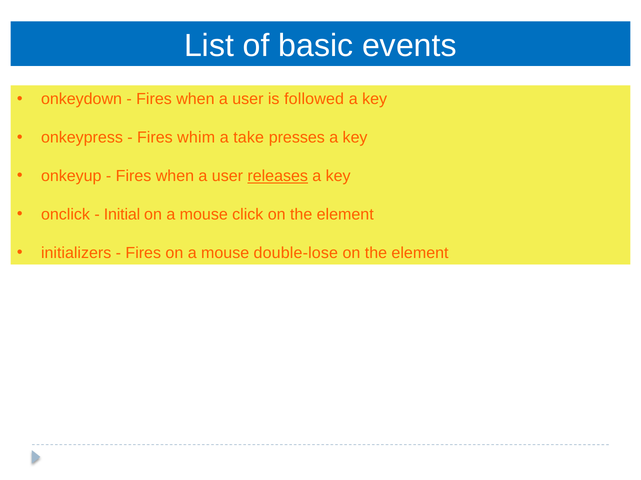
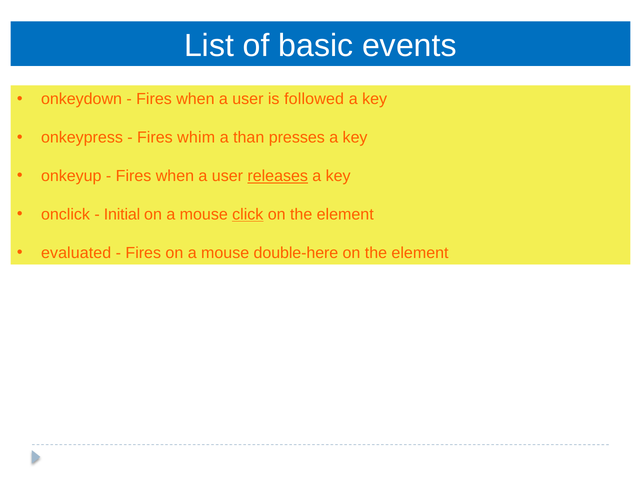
take: take -> than
click underline: none -> present
initializers: initializers -> evaluated
double-lose: double-lose -> double-here
